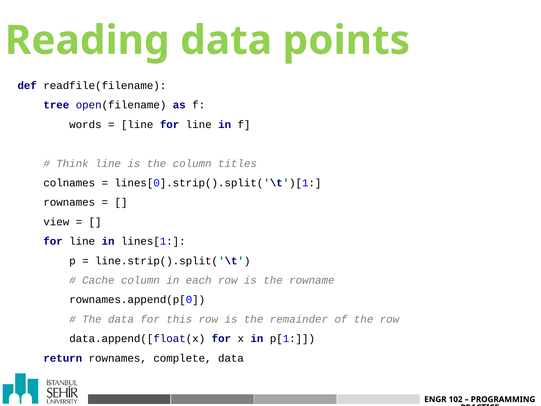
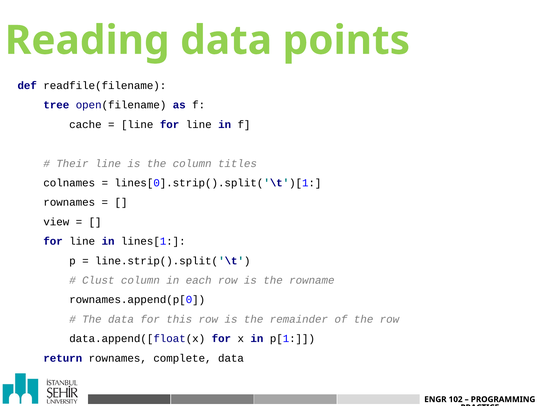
words: words -> cache
Think: Think -> Their
Cache: Cache -> Clust
